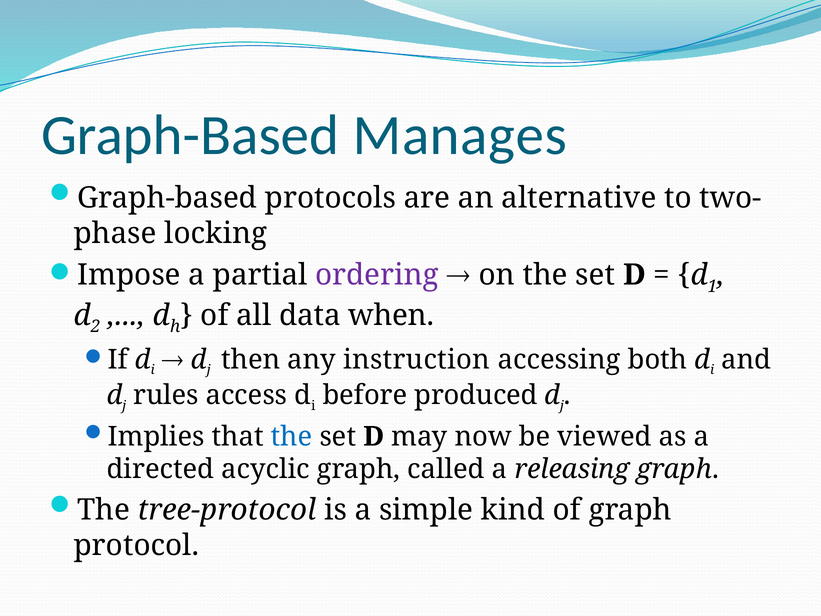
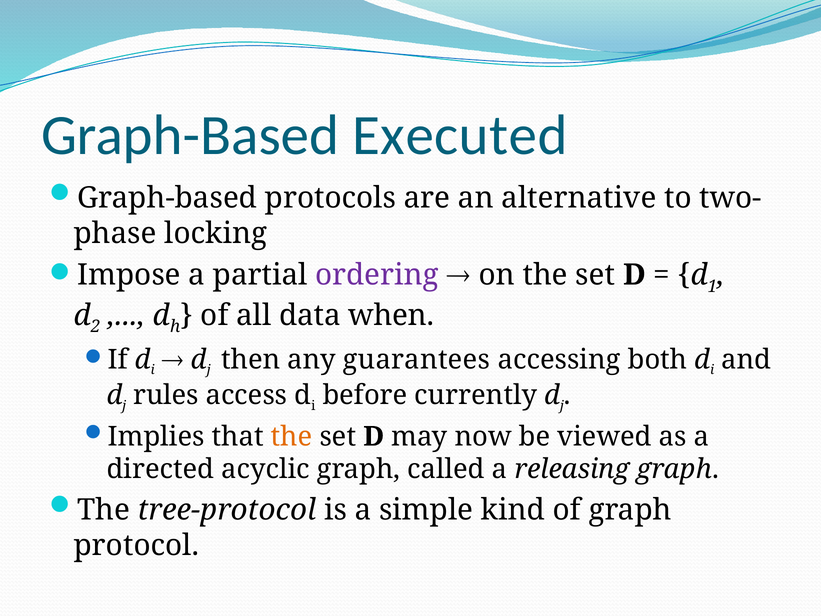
Manages: Manages -> Executed
instruction: instruction -> guarantees
produced: produced -> currently
the at (292, 436) colour: blue -> orange
